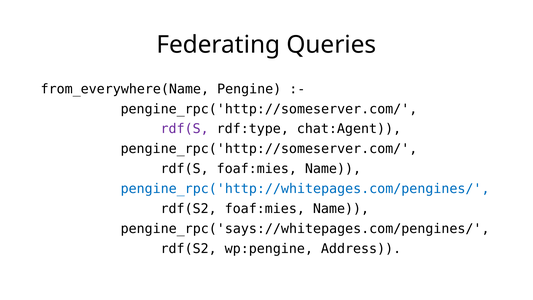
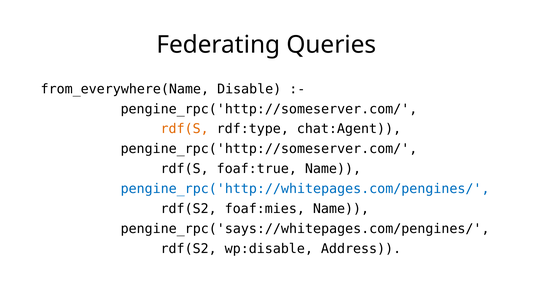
Pengine: Pengine -> Disable
rdf(S at (185, 129) colour: purple -> orange
rdf(S foaf:mies: foaf:mies -> foaf:true
wp:pengine: wp:pengine -> wp:disable
